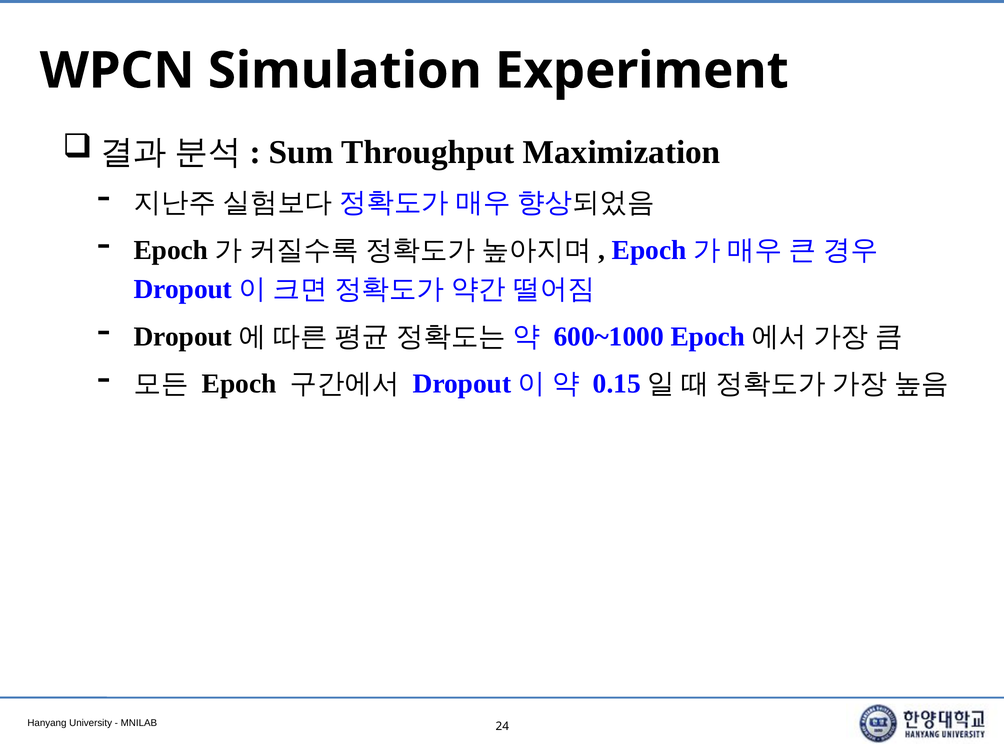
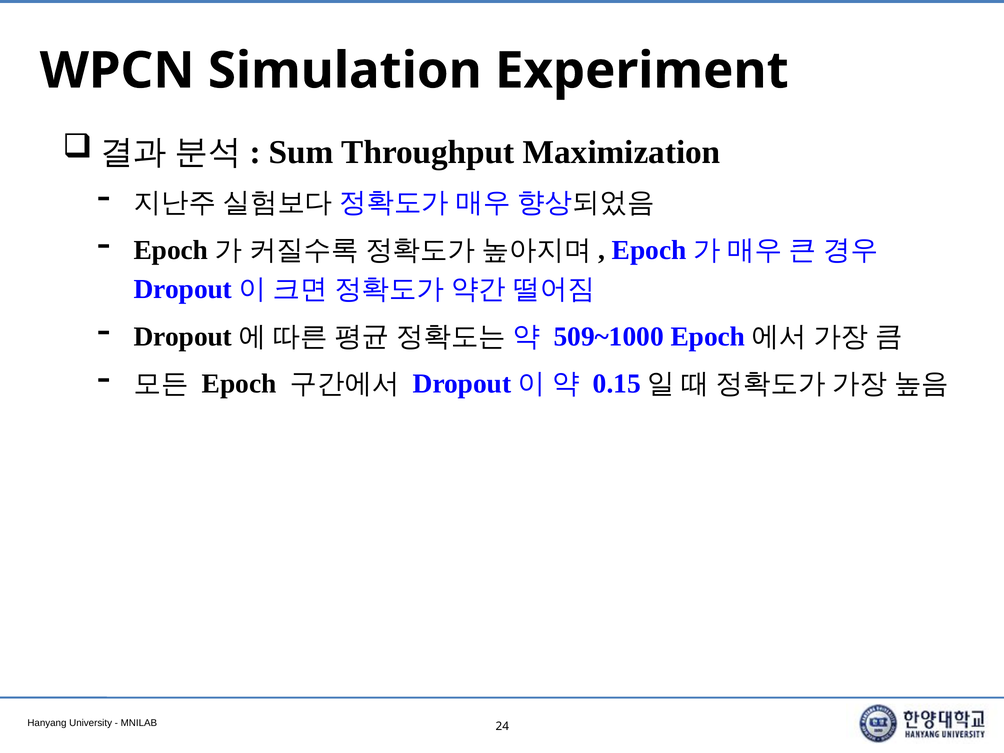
600~1000: 600~1000 -> 509~1000
